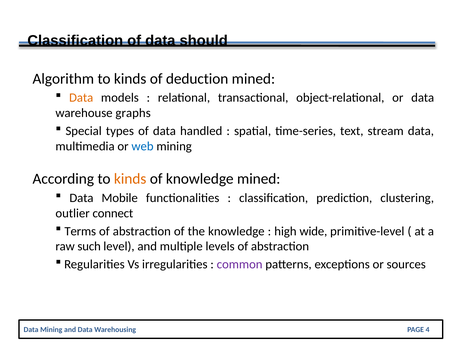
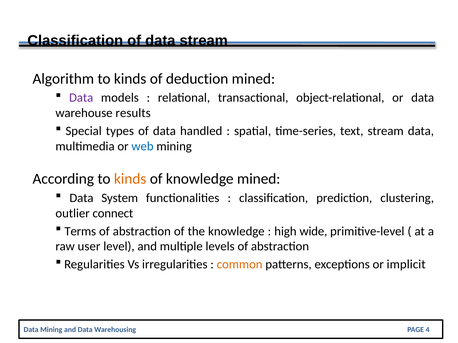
data should: should -> stream
Data at (81, 98) colour: orange -> purple
graphs: graphs -> results
Mobile: Mobile -> System
such: such -> user
common colour: purple -> orange
sources: sources -> implicit
